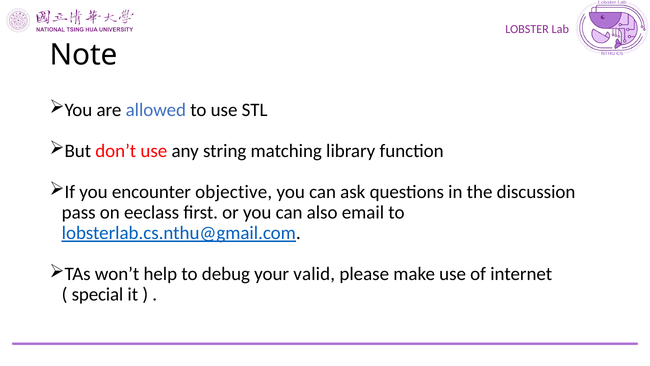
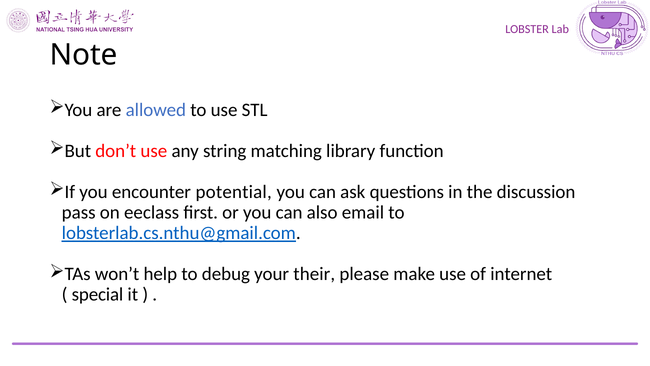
objective: objective -> potential
valid: valid -> their
